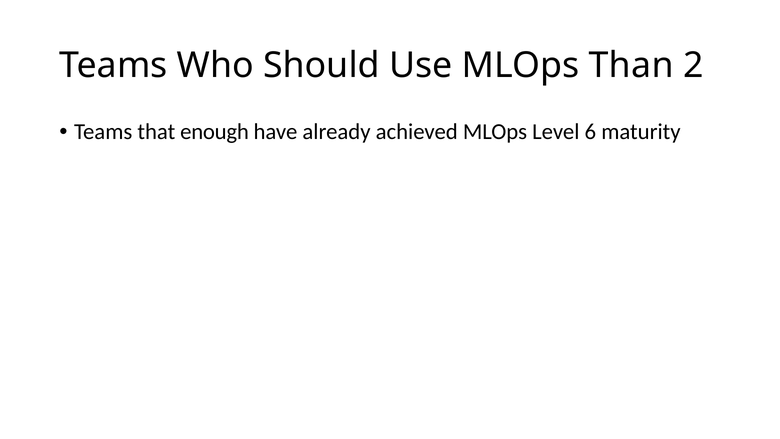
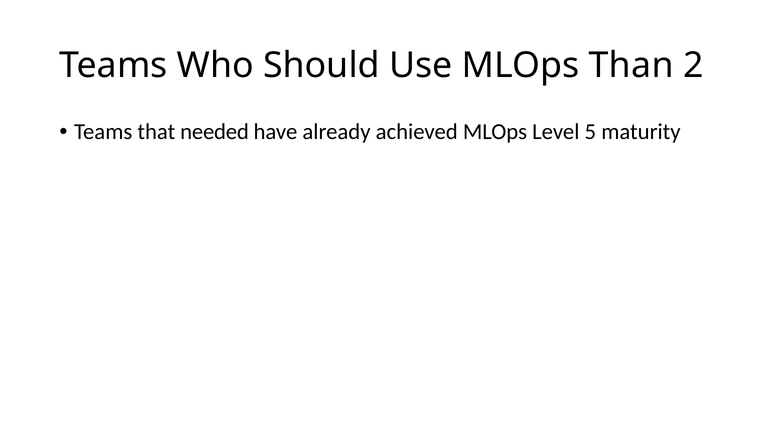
enough: enough -> needed
6: 6 -> 5
